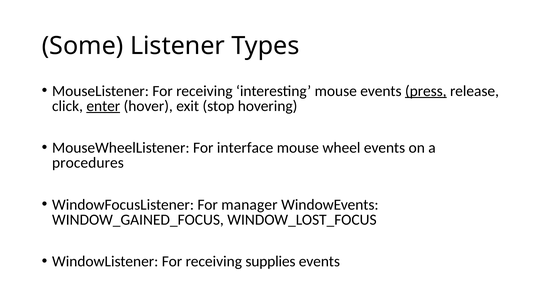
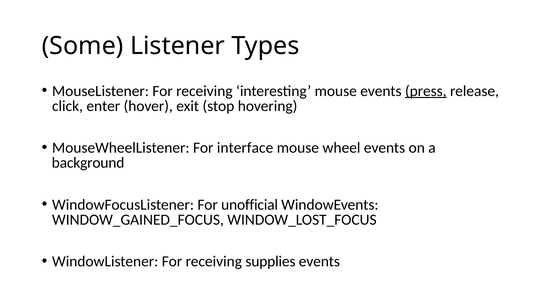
enter underline: present -> none
procedures: procedures -> background
manager: manager -> unofficial
